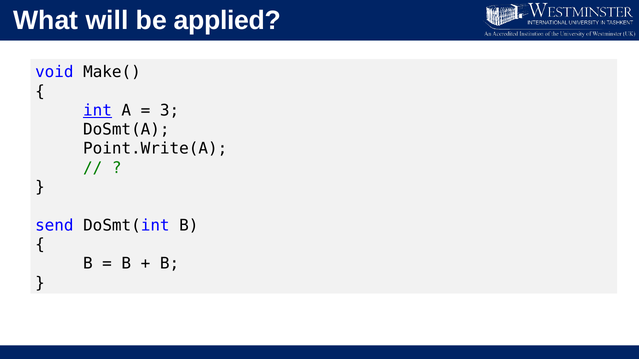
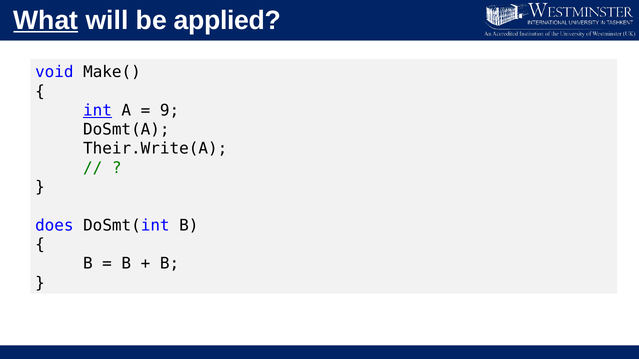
What underline: none -> present
3: 3 -> 9
Point.Write(A: Point.Write(A -> Their.Write(A
send: send -> does
